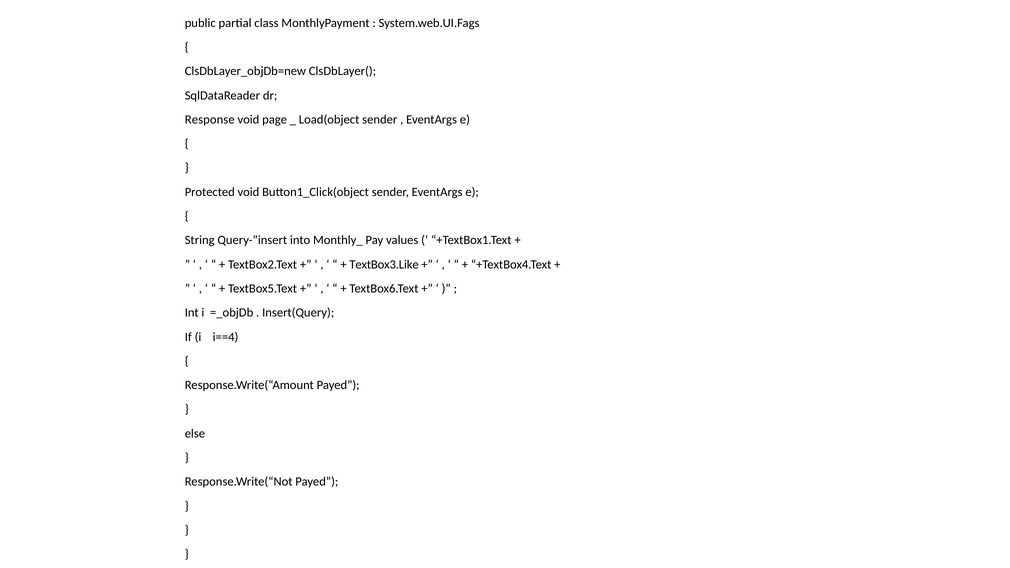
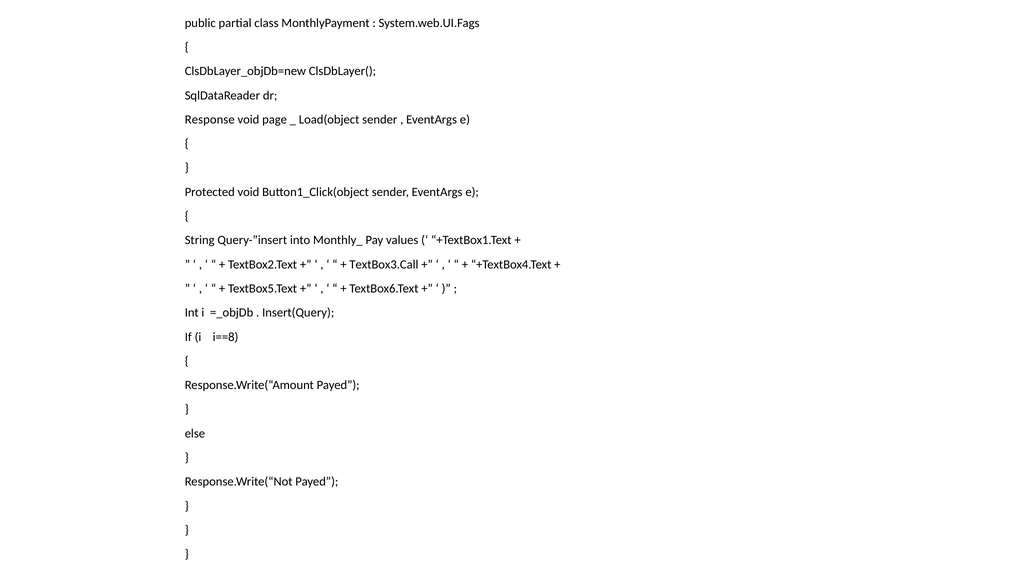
TextBox3.Like: TextBox3.Like -> TextBox3.Call
i==4: i==4 -> i==8
